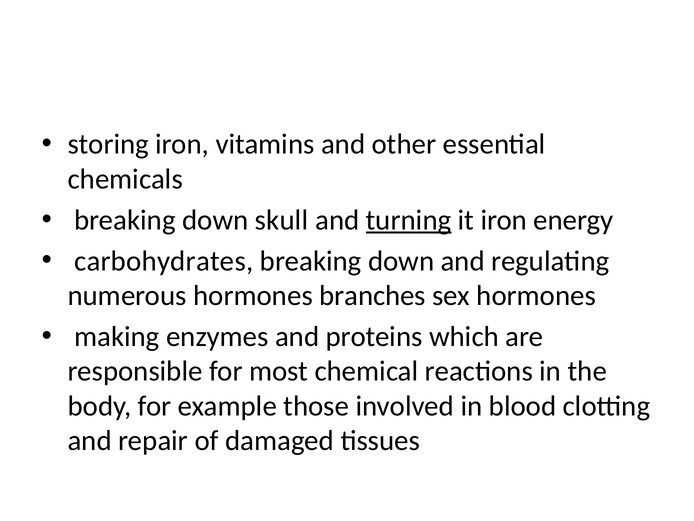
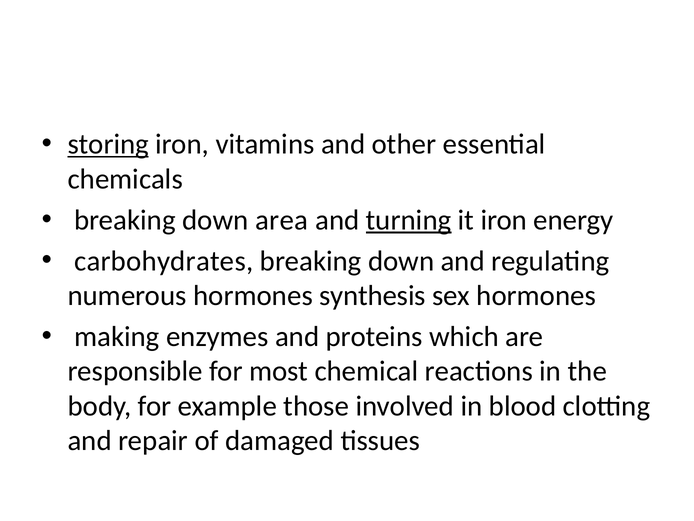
storing underline: none -> present
skull: skull -> area
branches: branches -> synthesis
